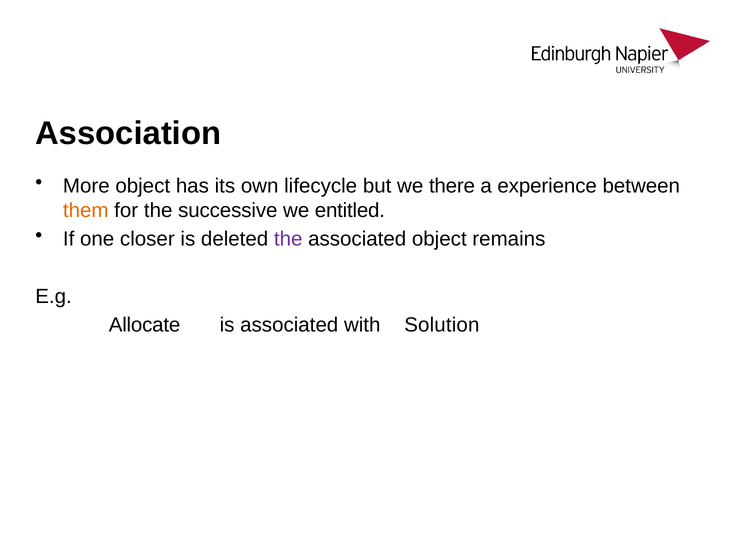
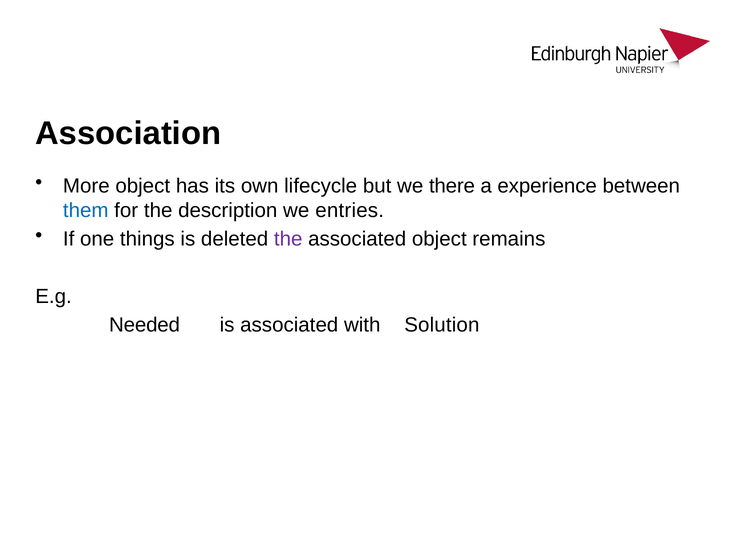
them colour: orange -> blue
successive: successive -> description
entitled: entitled -> entries
closer: closer -> things
Allocate: Allocate -> Needed
